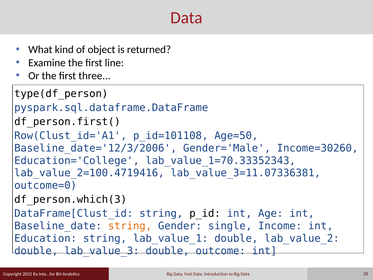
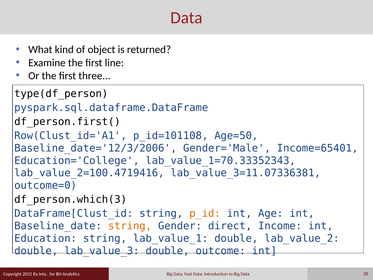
Income=30260: Income=30260 -> Income=65401
p_id colour: black -> orange
single: single -> direct
